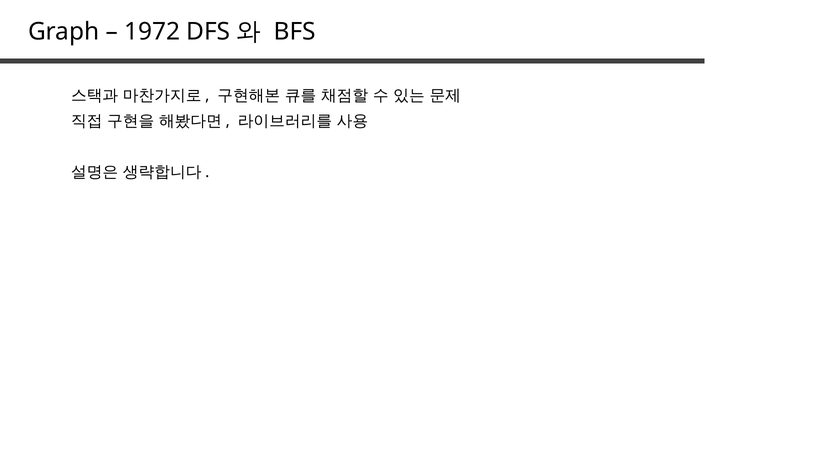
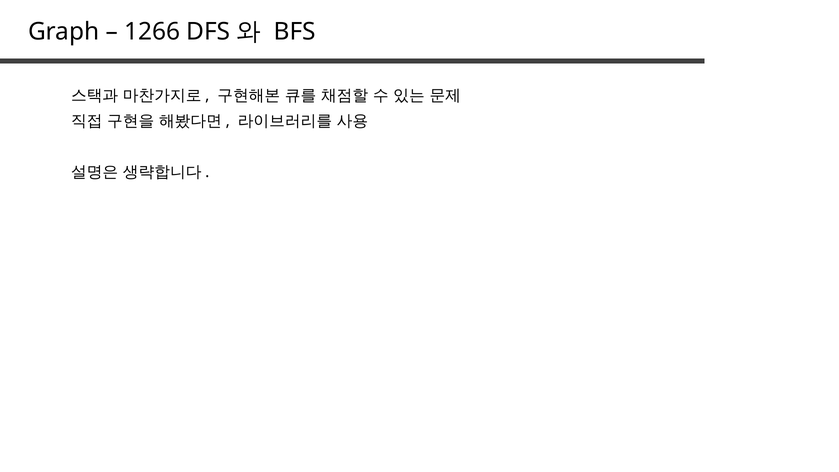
1972: 1972 -> 1266
